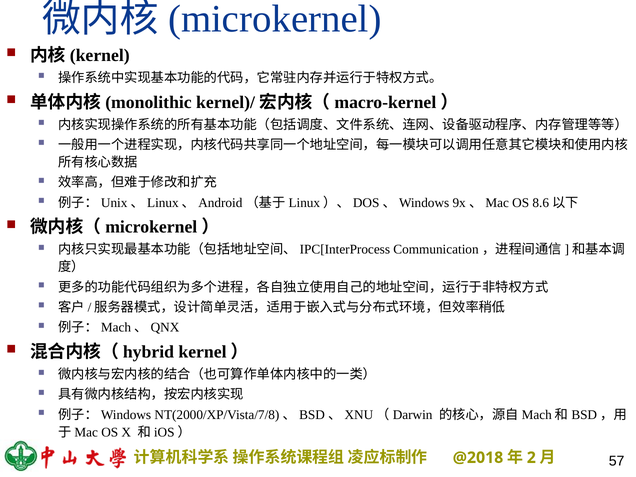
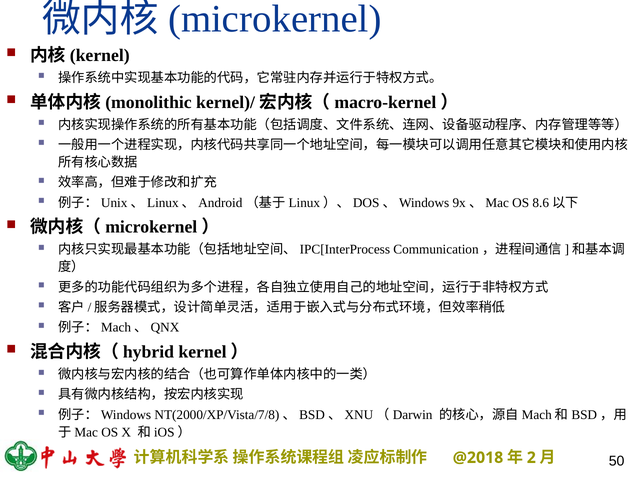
57: 57 -> 50
